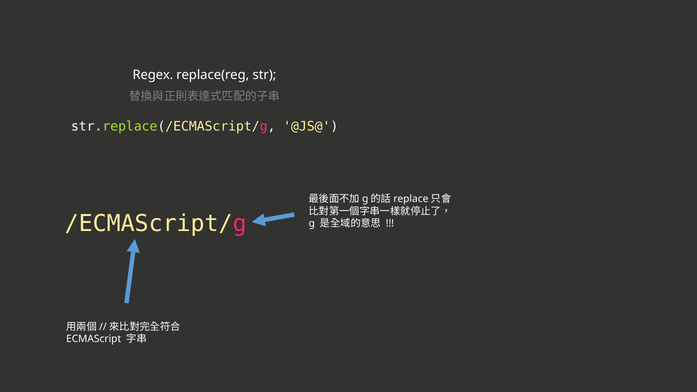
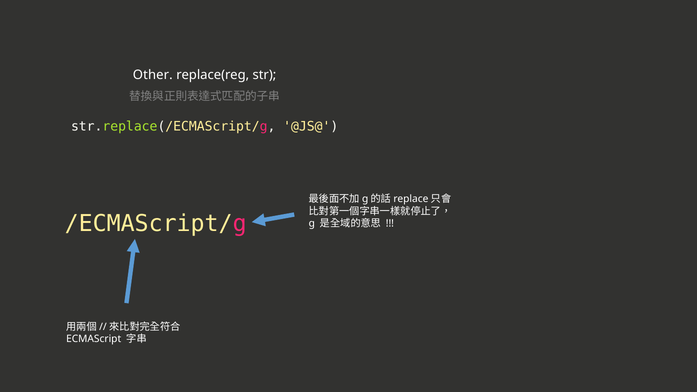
Regex: Regex -> Other
